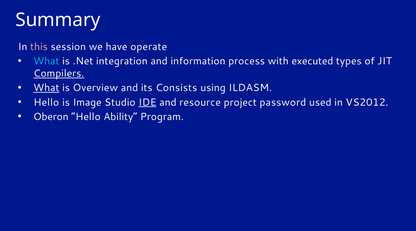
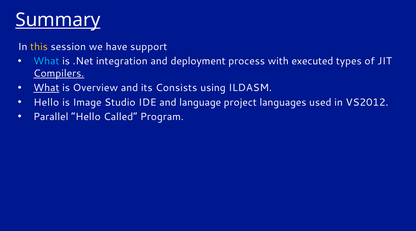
Summary underline: none -> present
this colour: pink -> yellow
operate: operate -> support
information: information -> deployment
IDE underline: present -> none
resource: resource -> language
password: password -> languages
Oberon: Oberon -> Parallel
Ability: Ability -> Called
